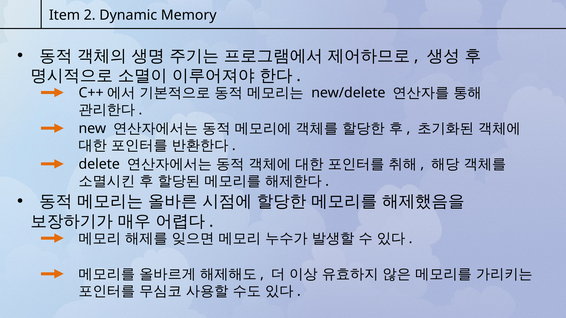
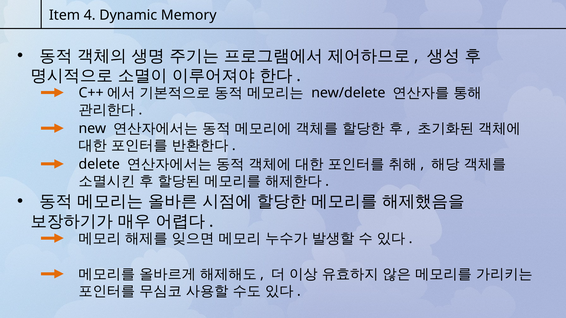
2: 2 -> 4
